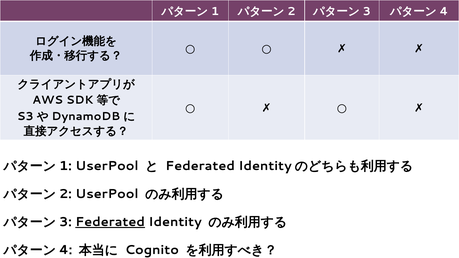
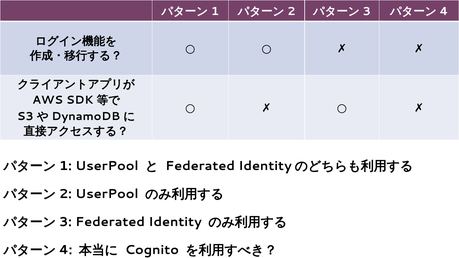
Federated at (110, 222) underline: present -> none
